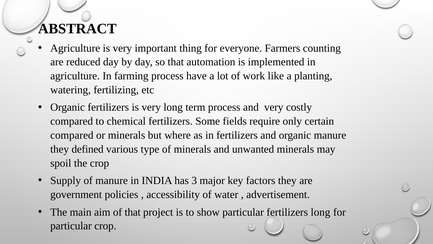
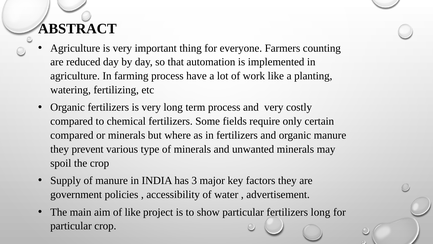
defined: defined -> prevent
of that: that -> like
